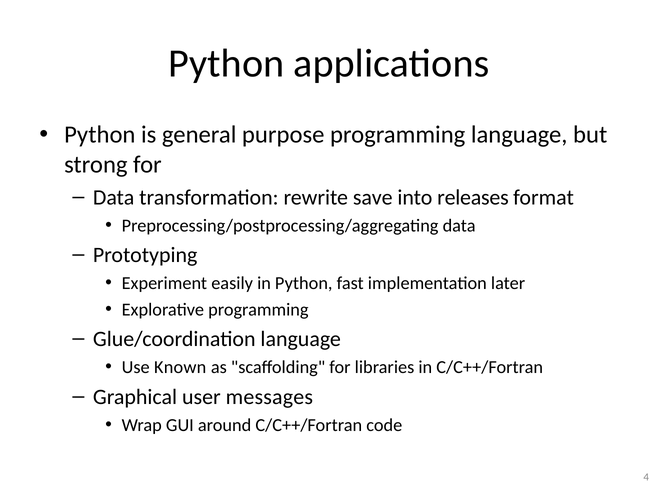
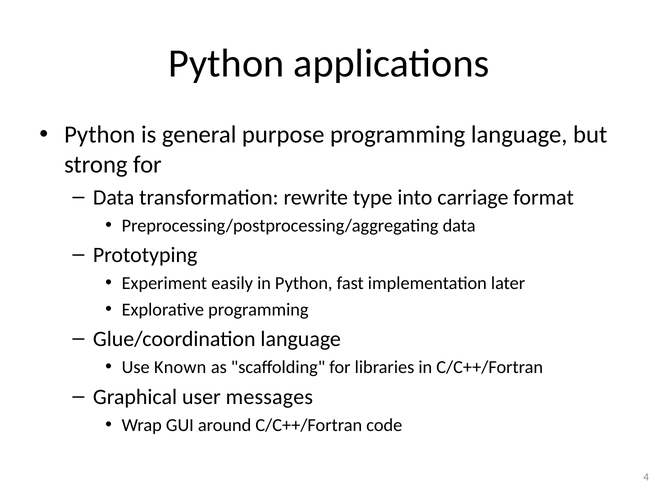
save: save -> type
releases: releases -> carriage
